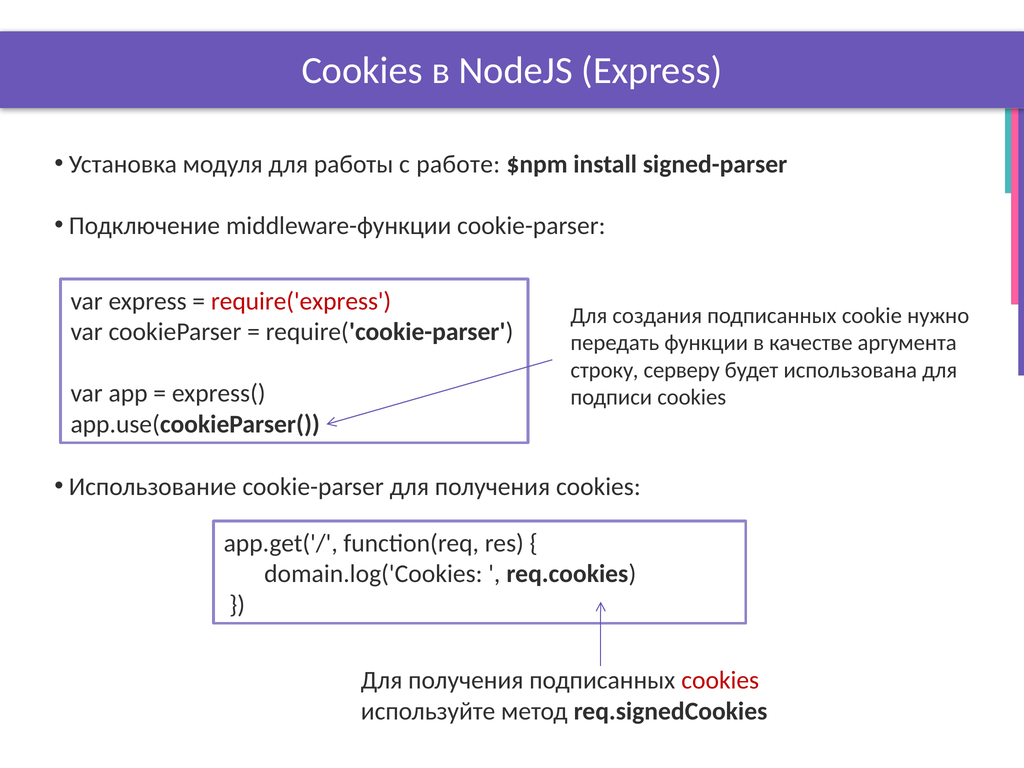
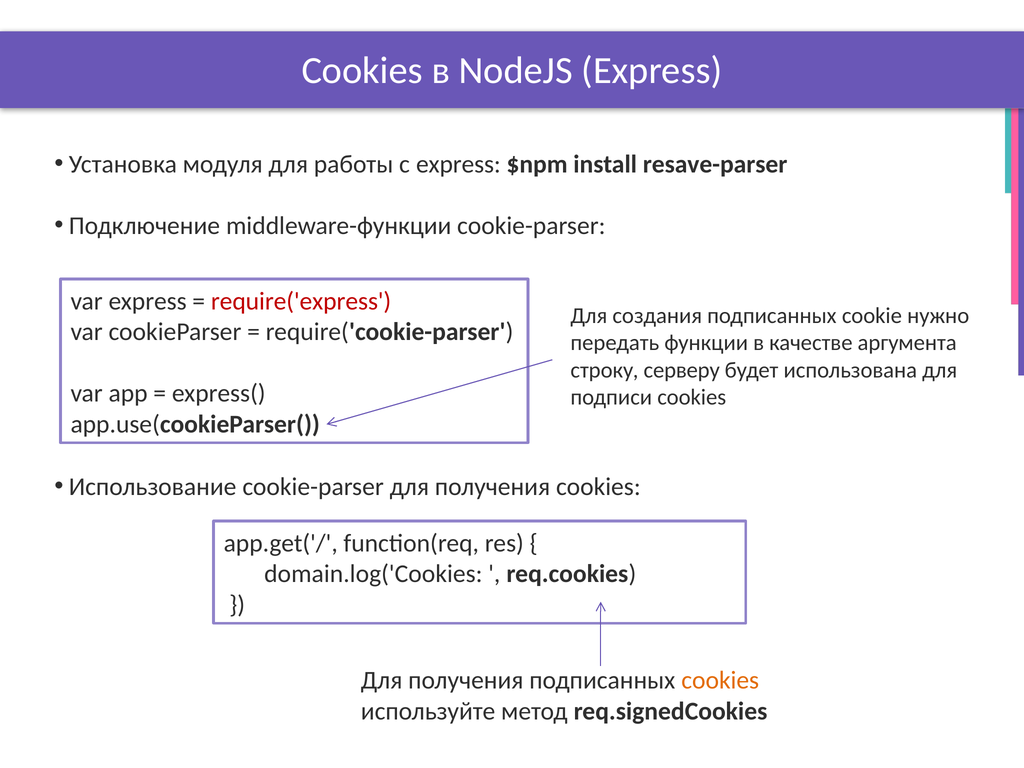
с работе: работе -> express
signed-parser: signed-parser -> resave-parser
cookies at (720, 680) colour: red -> orange
